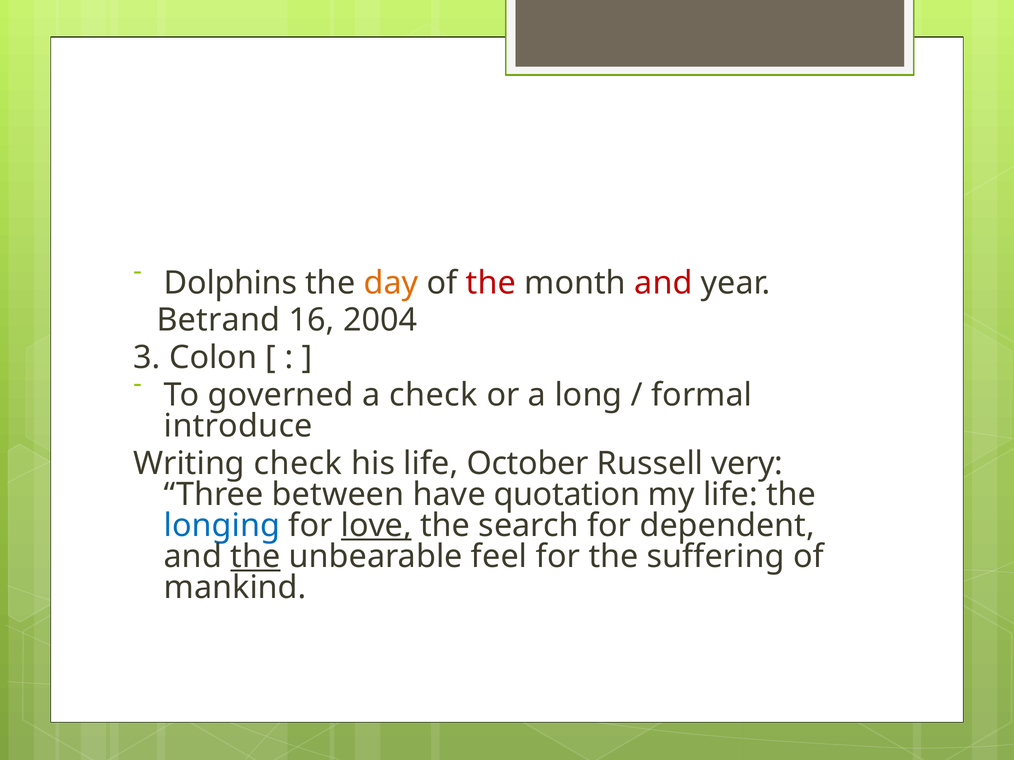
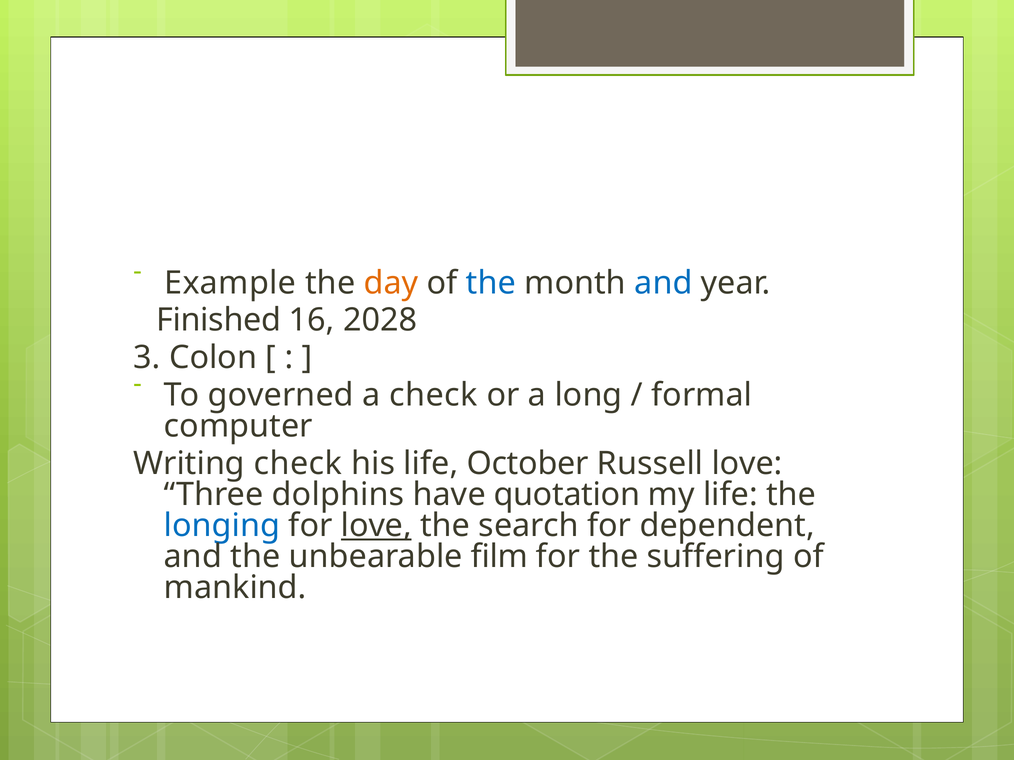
Dolphins: Dolphins -> Example
the at (491, 283) colour: red -> blue
and at (663, 283) colour: red -> blue
Betrand: Betrand -> Finished
2004: 2004 -> 2028
introduce: introduce -> computer
Russell very: very -> love
between: between -> dolphins
the at (255, 557) underline: present -> none
feel: feel -> film
